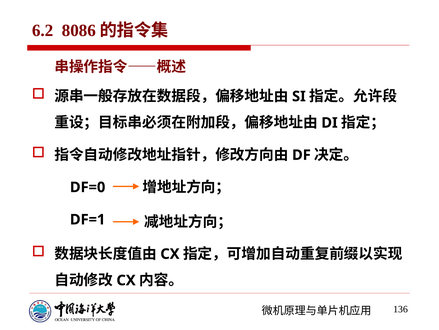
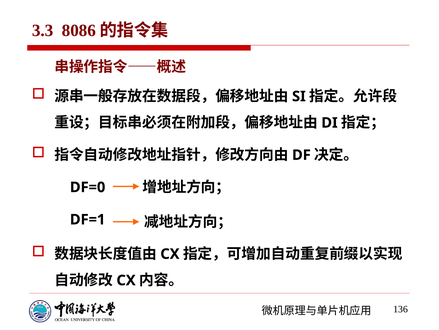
6.2: 6.2 -> 3.3
